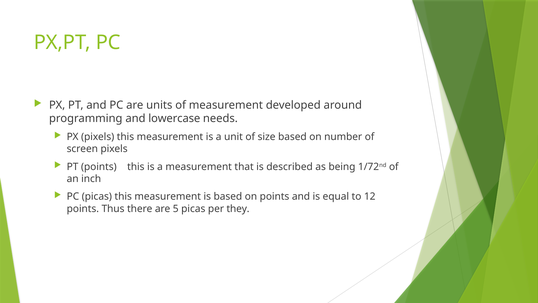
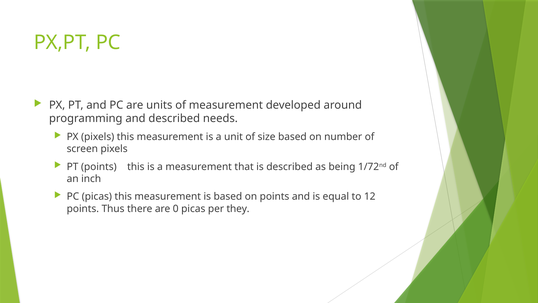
and lowercase: lowercase -> described
5: 5 -> 0
